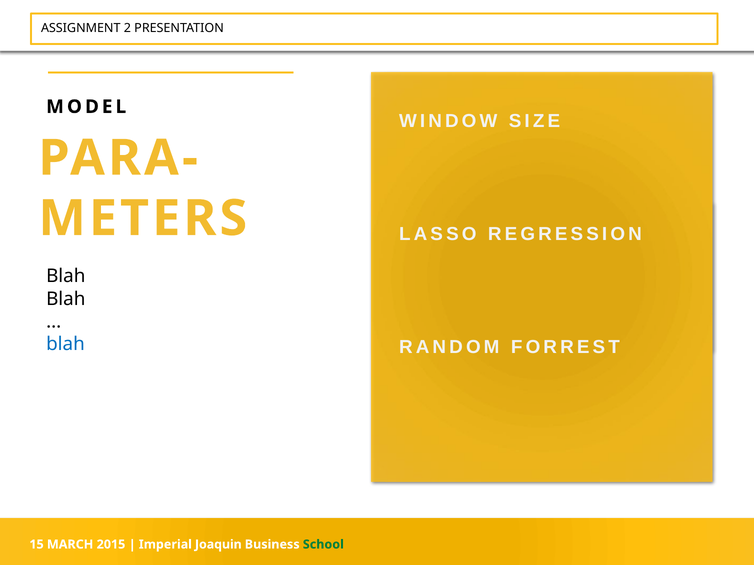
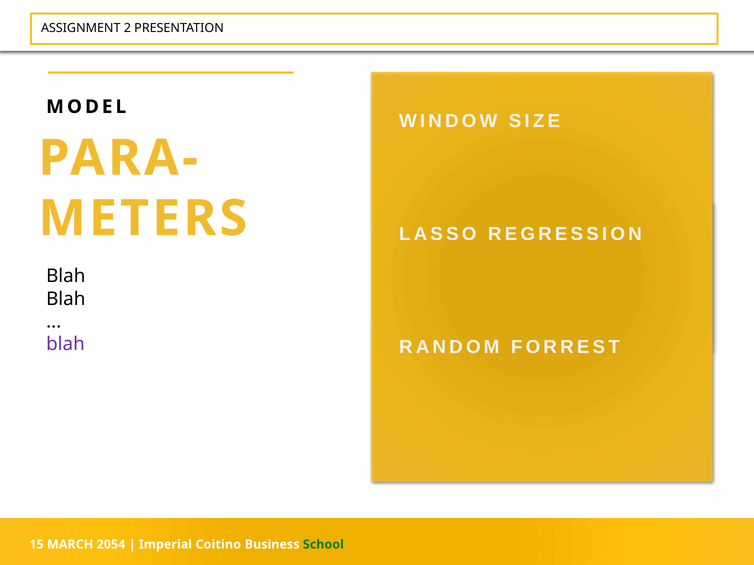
blah at (65, 344) colour: blue -> purple
2015: 2015 -> 2054
Joaquin: Joaquin -> Coitino
